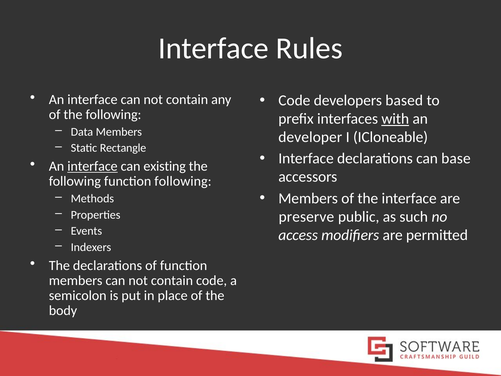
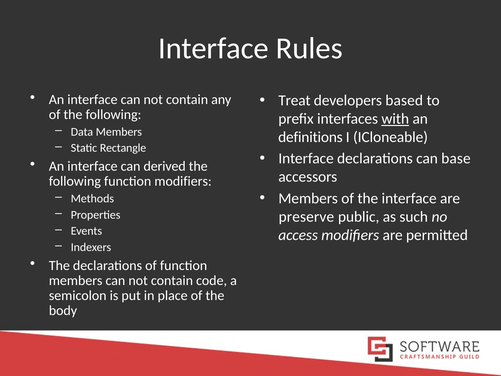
Code at (294, 100): Code -> Treat
developer: developer -> definitions
interface at (92, 166) underline: present -> none
existing: existing -> derived
function following: following -> modifiers
